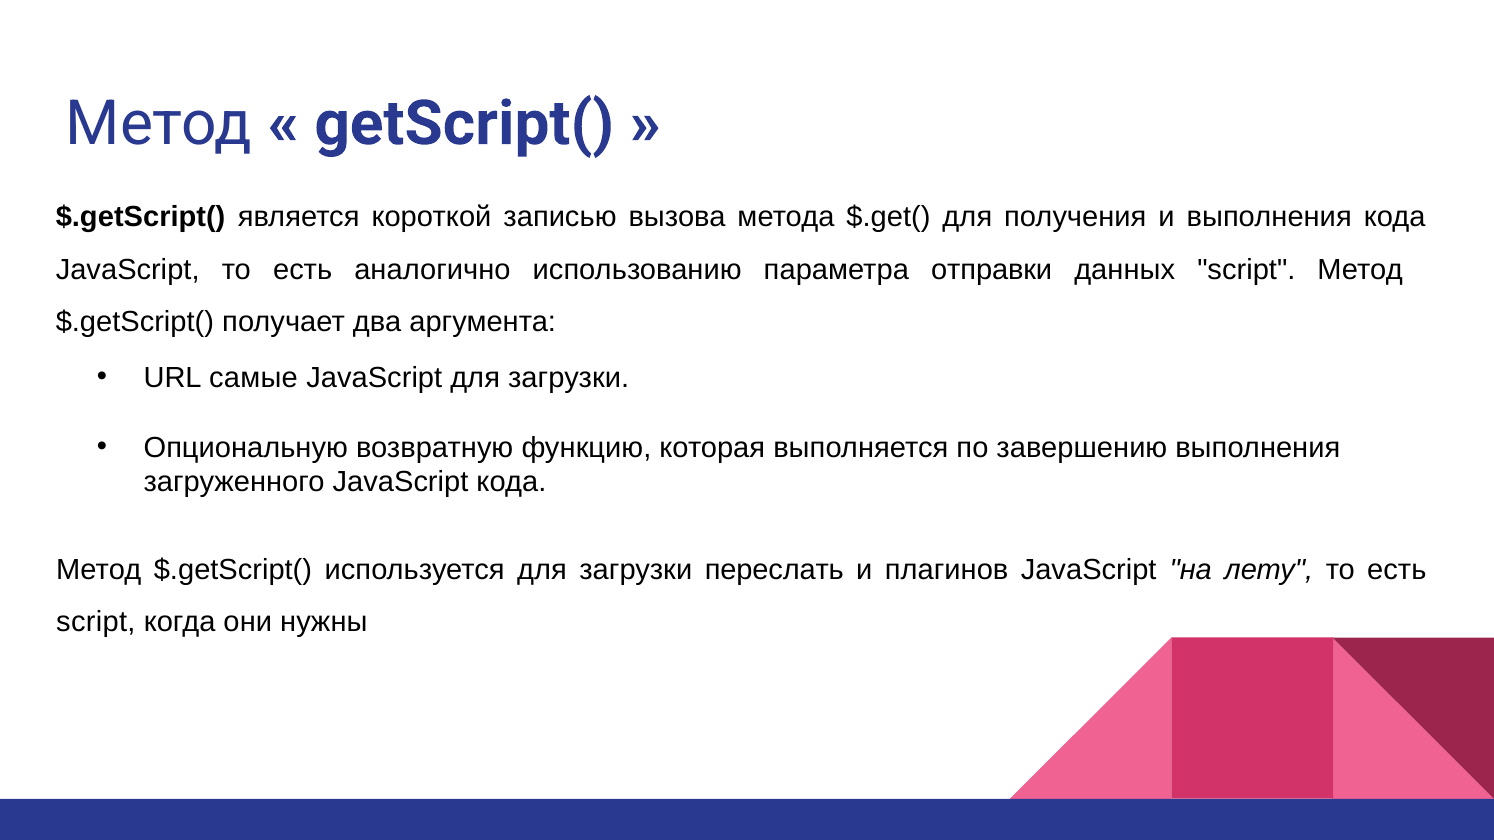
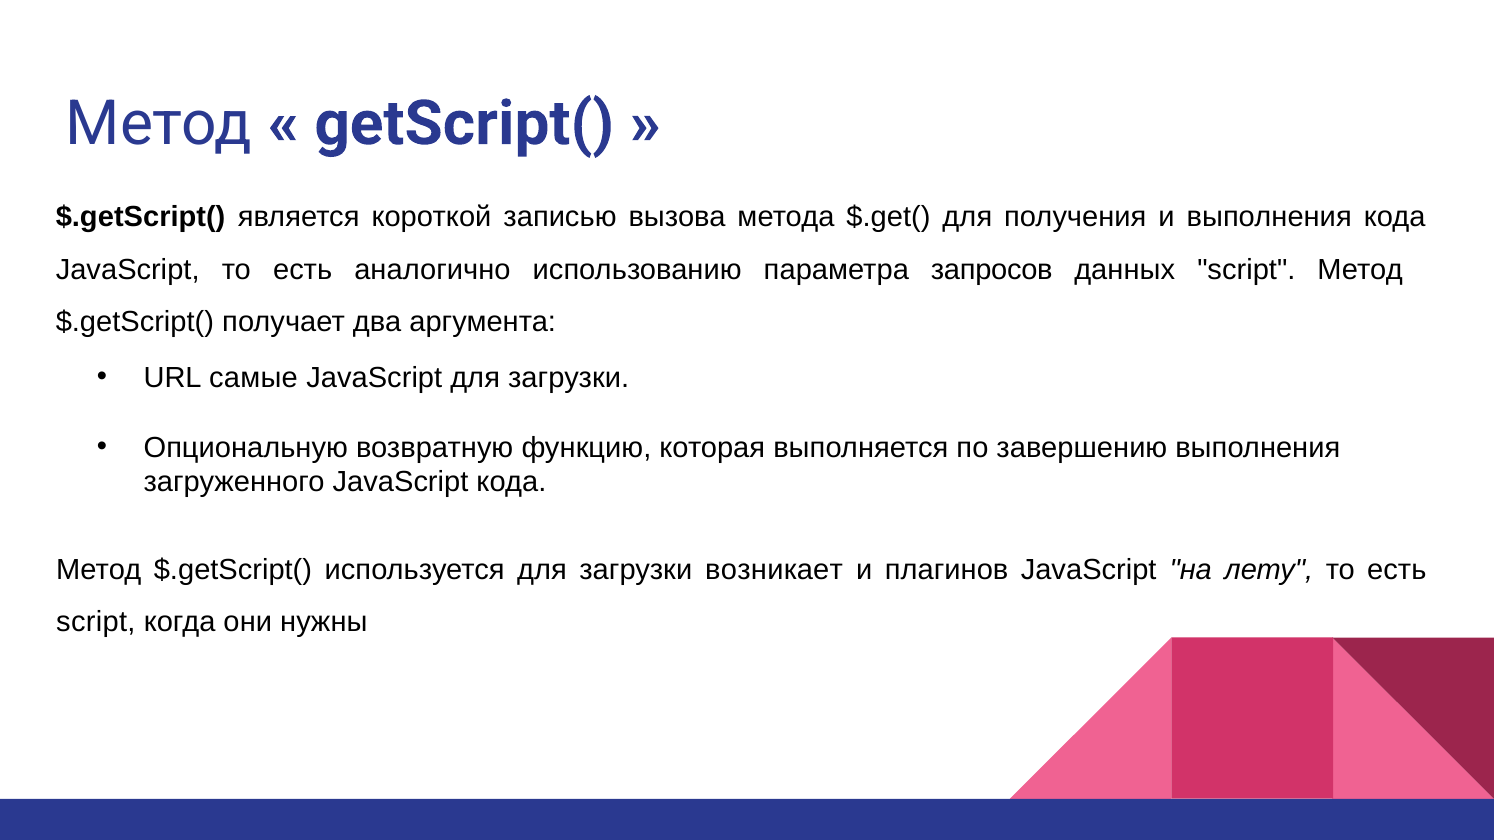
отправки: отправки -> запросов
переслать: переслать -> возникает
